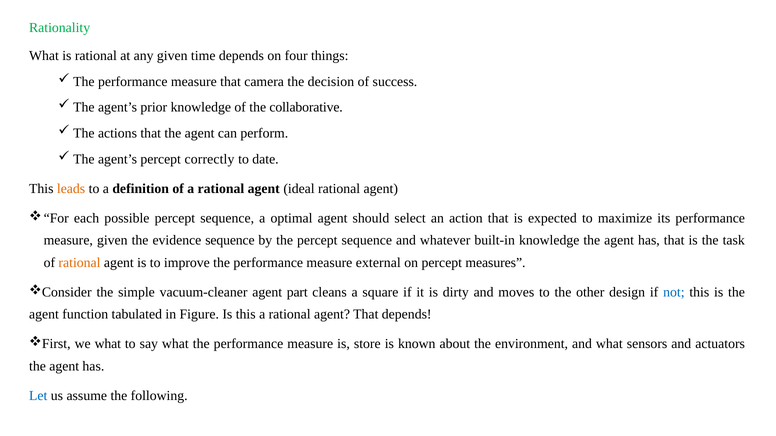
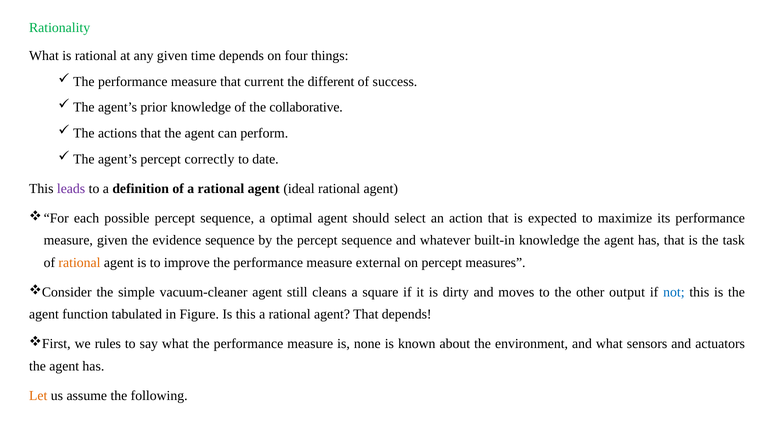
camera: camera -> current
decision: decision -> different
leads colour: orange -> purple
part: part -> still
design: design -> output
we what: what -> rules
store: store -> none
Let colour: blue -> orange
